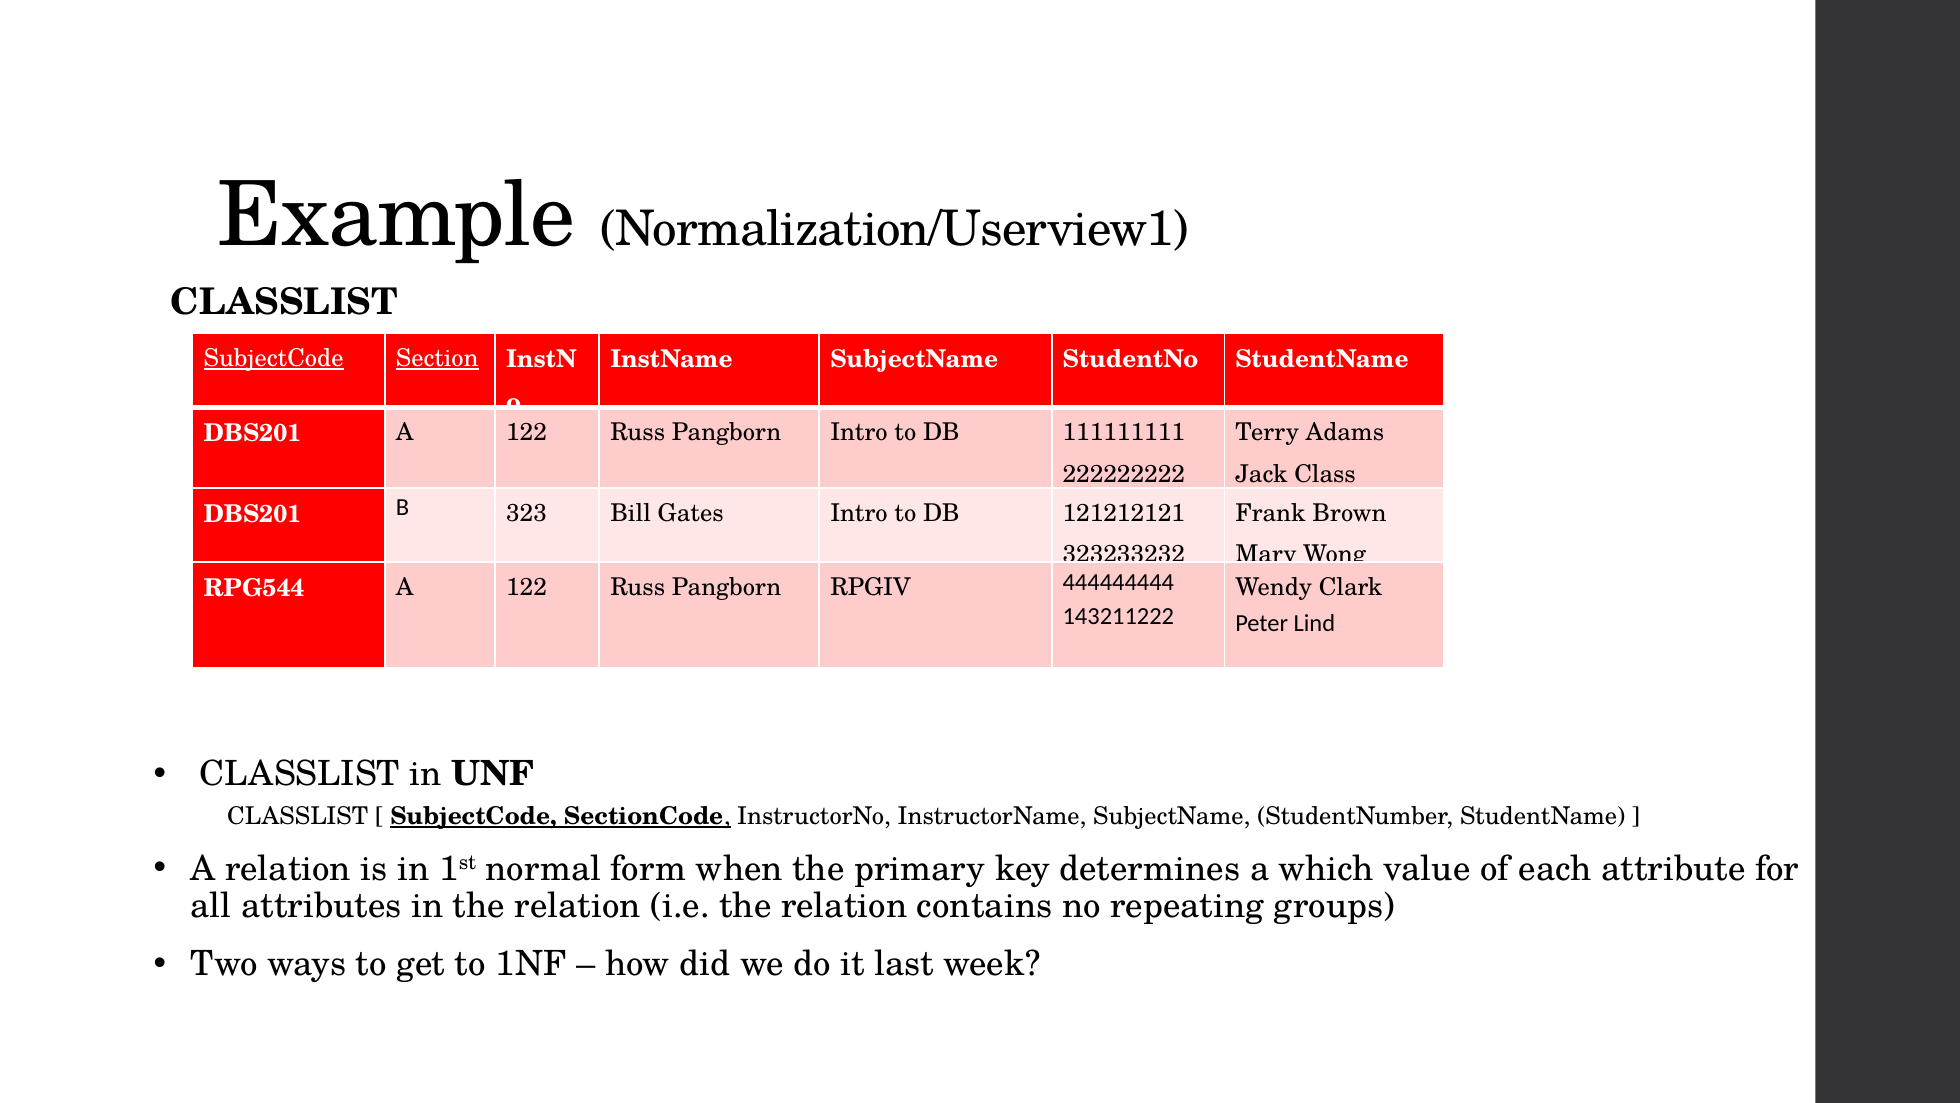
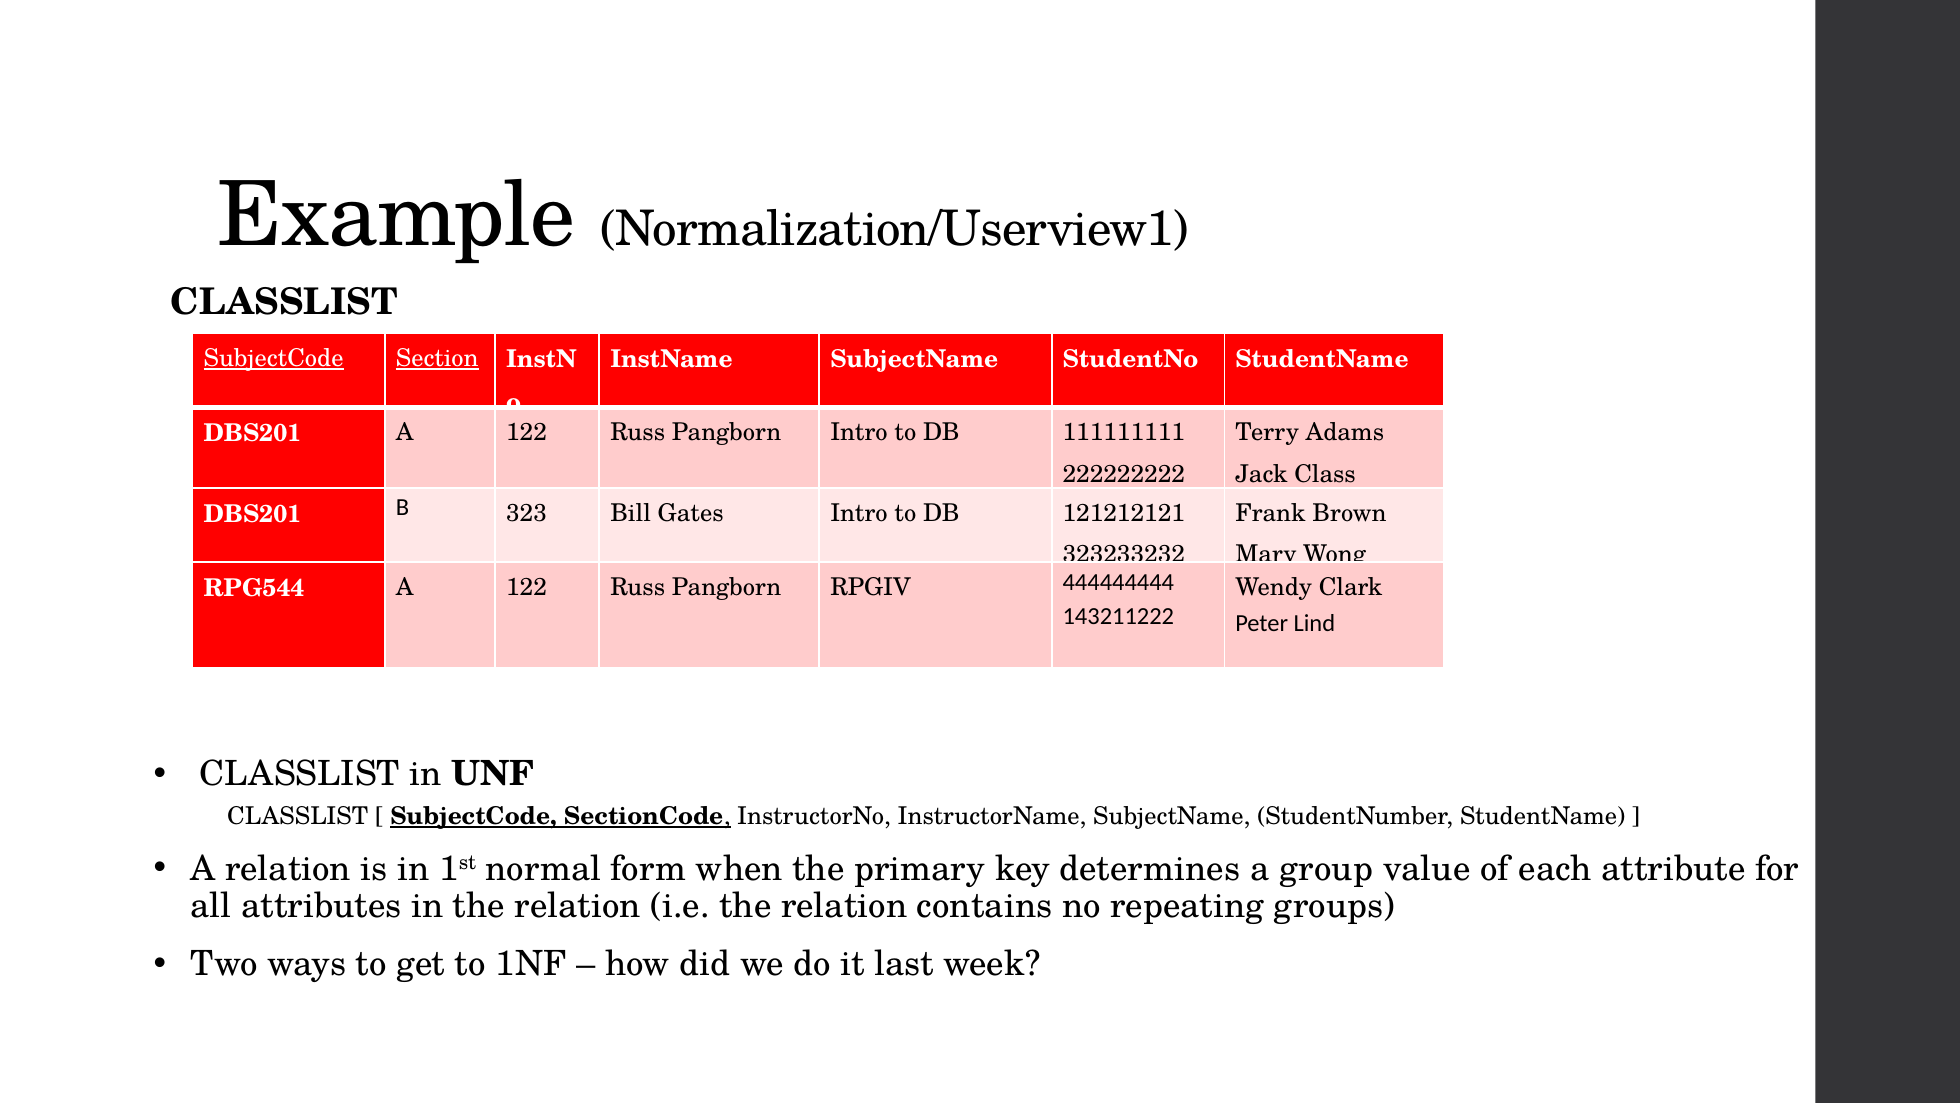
which: which -> group
